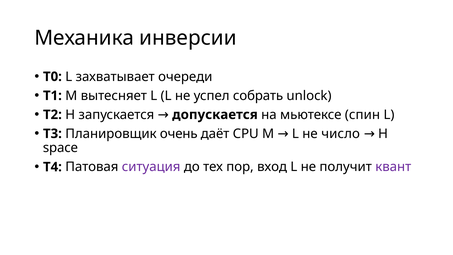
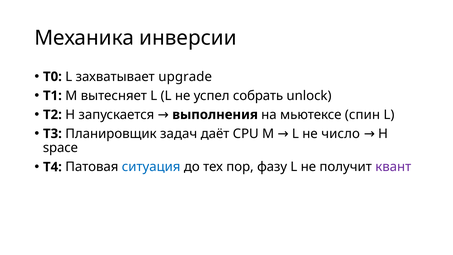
очереди: очереди -> upgrade
допускается: допускается -> выполнения
очень: очень -> задач
ситуация colour: purple -> blue
вход: вход -> фазу
